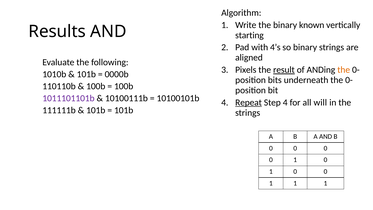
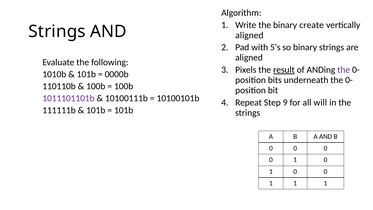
known: known -> create
Results at (57, 31): Results -> Strings
starting at (249, 35): starting -> aligned
4’s: 4’s -> 5’s
the at (344, 70) colour: orange -> purple
Repeat underline: present -> none
Step 4: 4 -> 9
